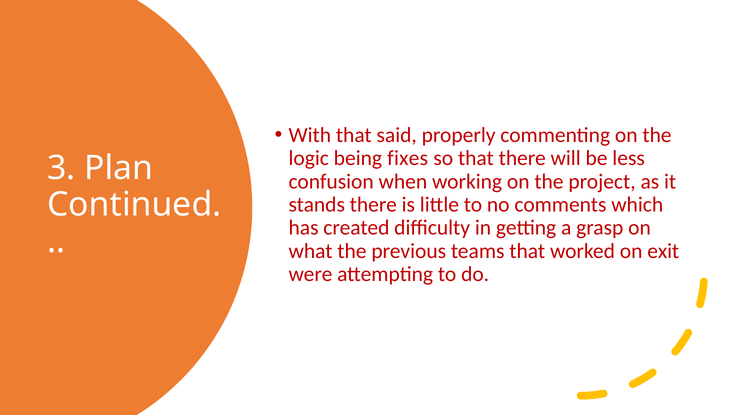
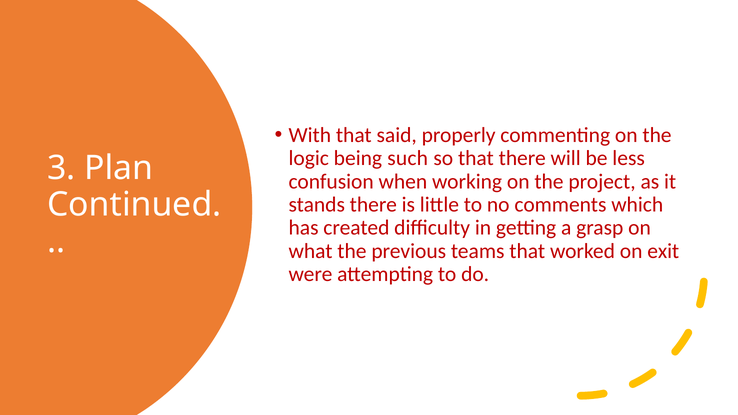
fixes: fixes -> such
